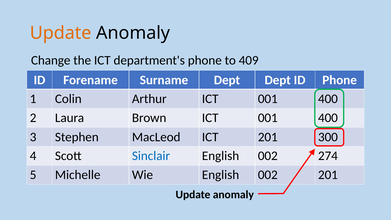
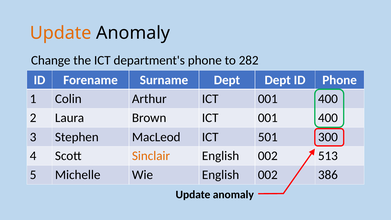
409: 409 -> 282
ICT 201: 201 -> 501
Sinclair colour: blue -> orange
274: 274 -> 513
201 at (328, 175): 201 -> 386
